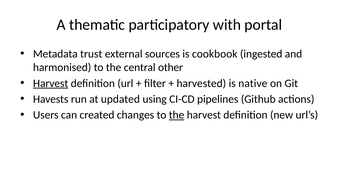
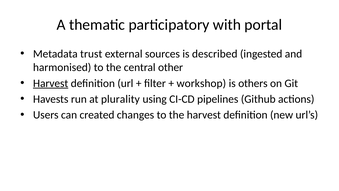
cookbook: cookbook -> described
harvested: harvested -> workshop
native: native -> others
updated: updated -> plurality
the at (177, 115) underline: present -> none
